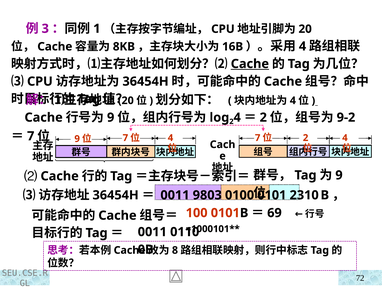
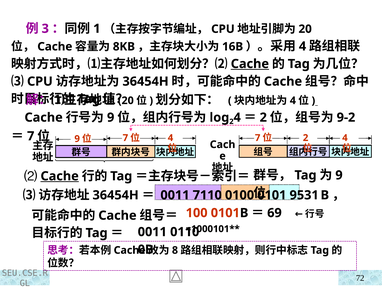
Cache at (60, 176) underline: none -> present
9803: 9803 -> 7110
2310: 2310 -> 9531
